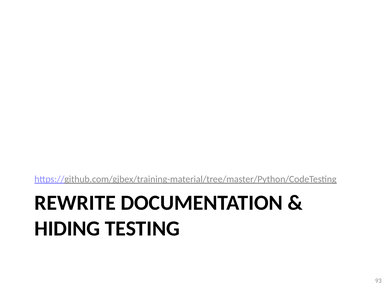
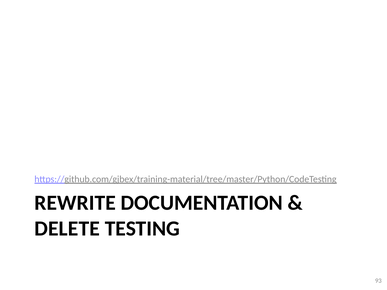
HIDING: HIDING -> DELETE
